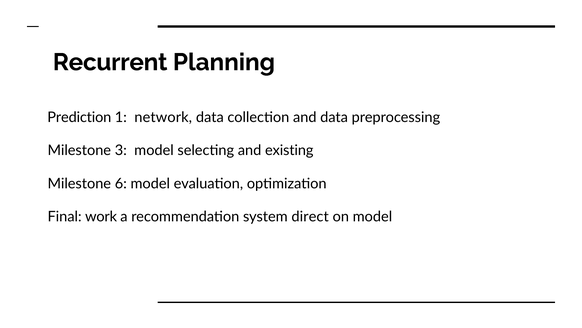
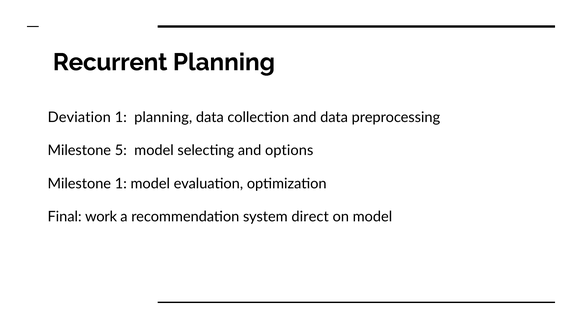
Prediction: Prediction -> Deviation
1 network: network -> planning
3: 3 -> 5
existing: existing -> options
Milestone 6: 6 -> 1
